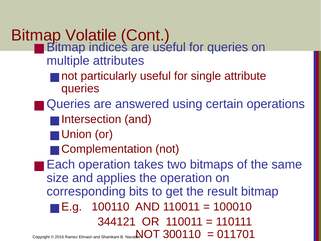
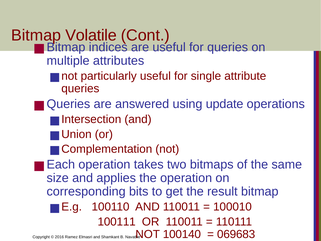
certain: certain -> update
344121: 344121 -> 100111
300110: 300110 -> 100140
011701: 011701 -> 069683
